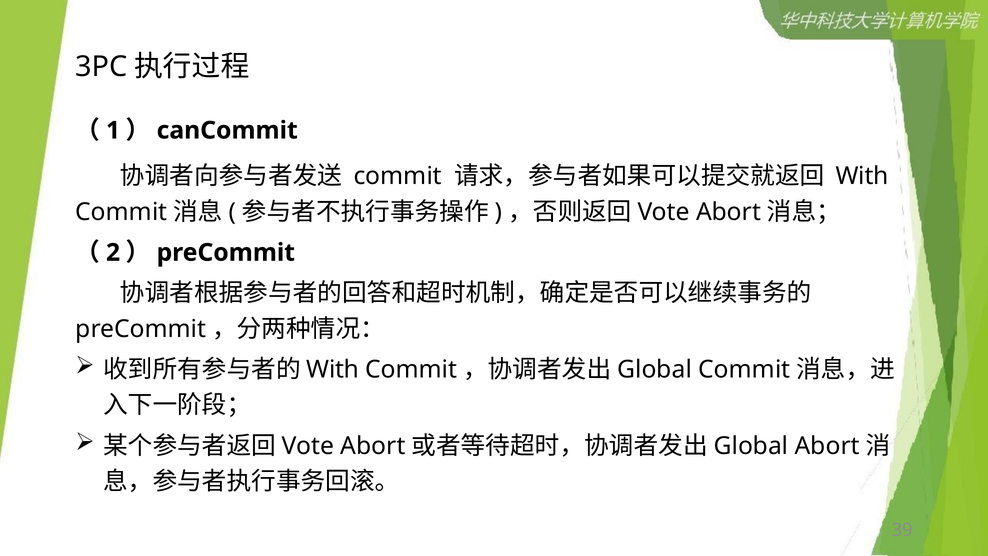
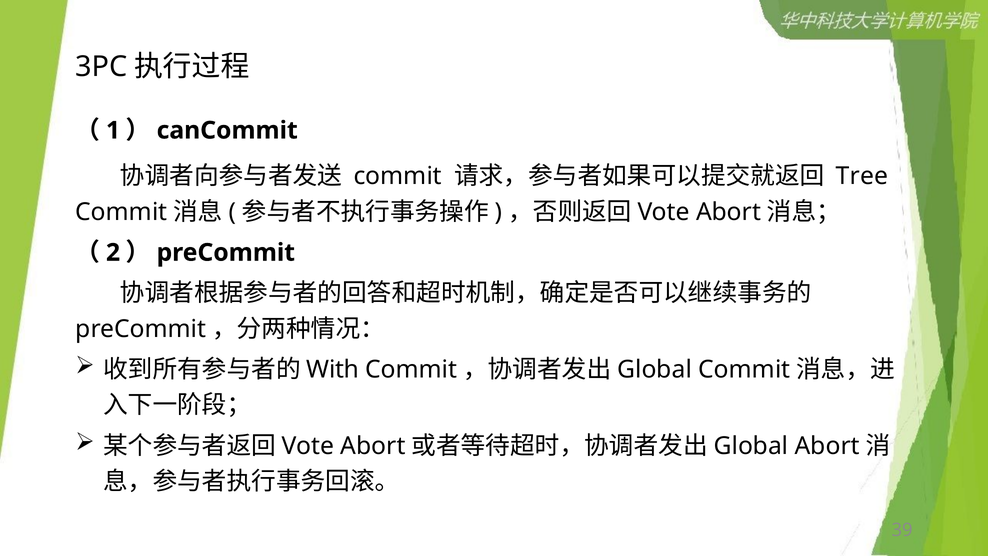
With at (862, 176): With -> Tree
